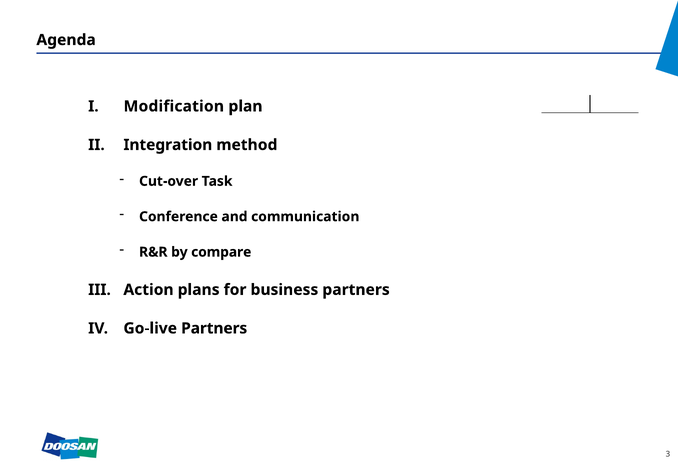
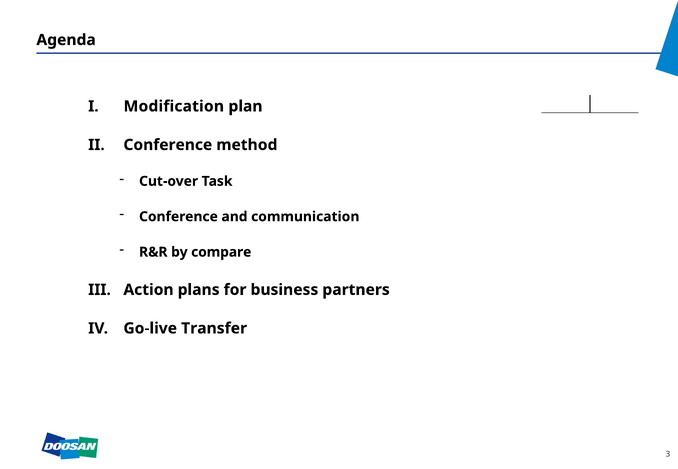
Integration at (168, 145): Integration -> Conference
Go-live Partners: Partners -> Transfer
